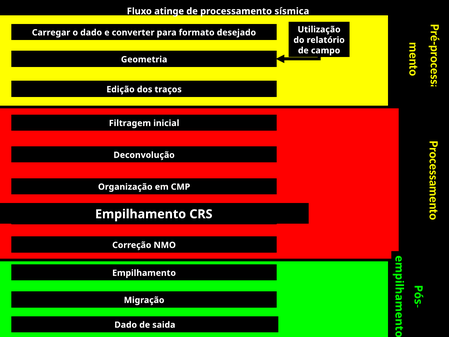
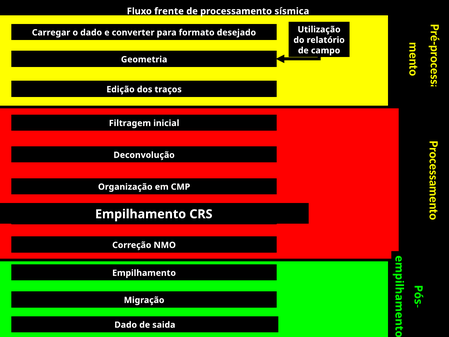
atinge: atinge -> frente
